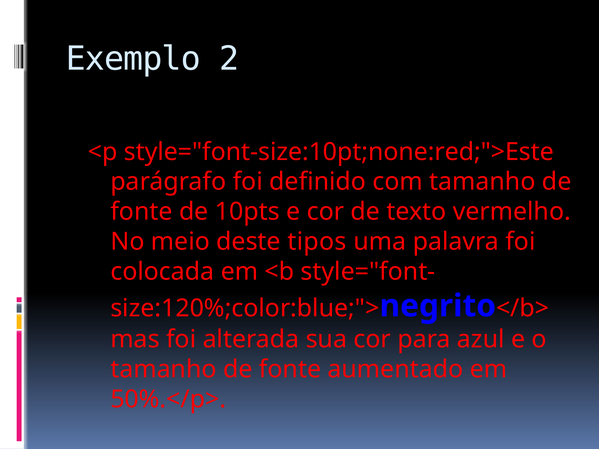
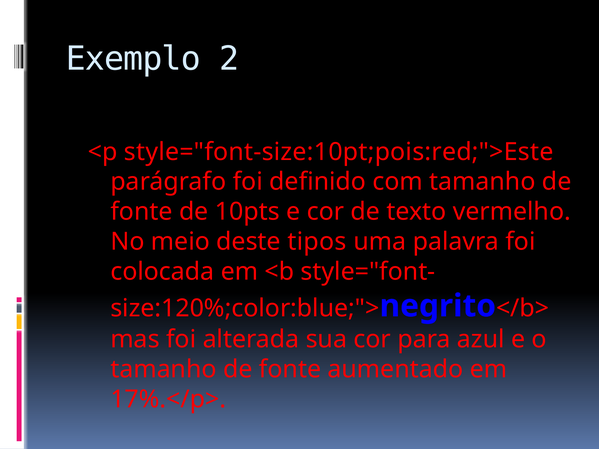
style="font-size:10pt;none:red;">Este: style="font-size:10pt;none:red;">Este -> style="font-size:10pt;pois:red;">Este
50%.</p>: 50%.</p> -> 17%.</p>
